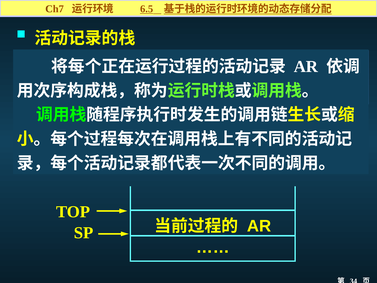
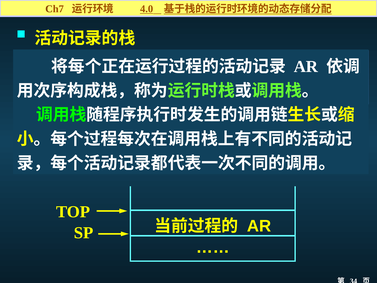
6.5: 6.5 -> 4.0
